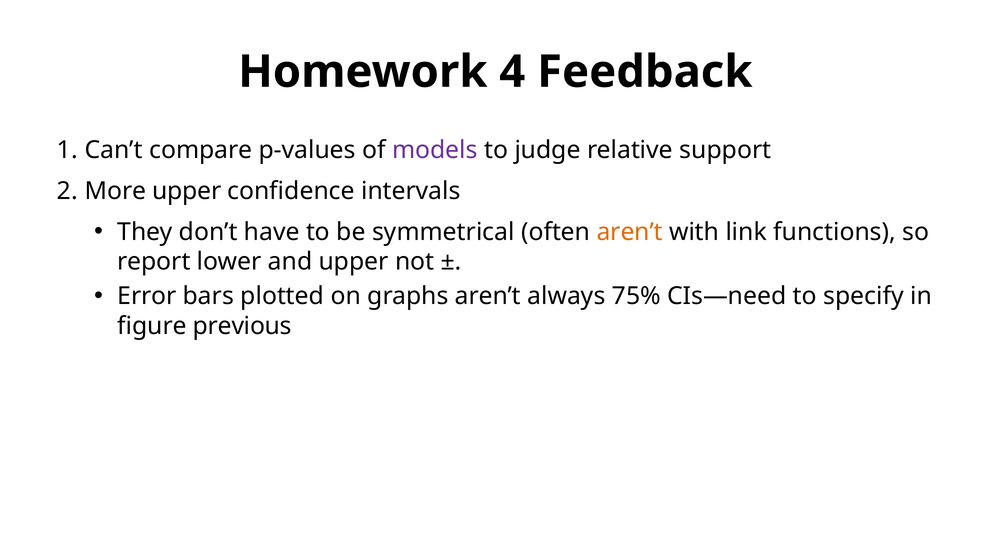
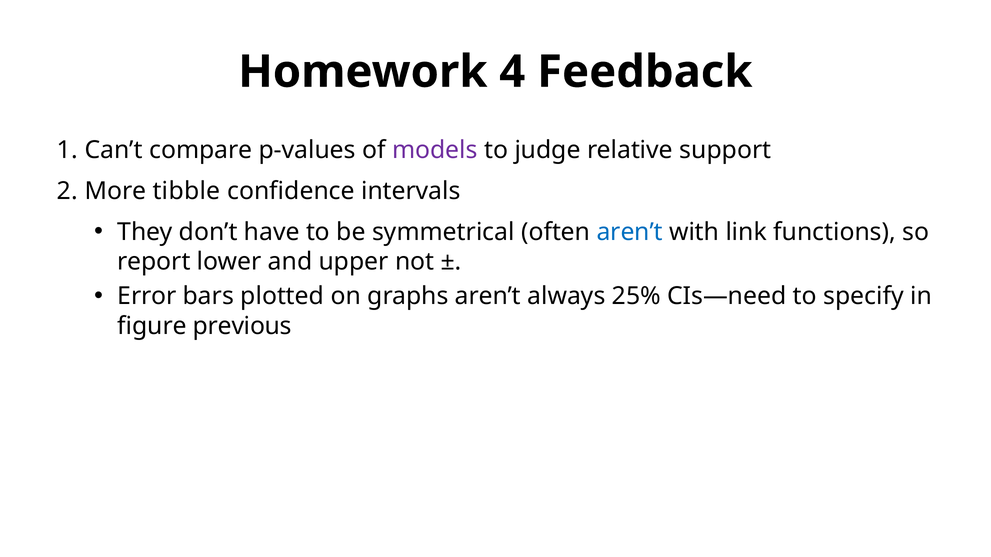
More upper: upper -> tibble
aren’t at (630, 232) colour: orange -> blue
75%: 75% -> 25%
